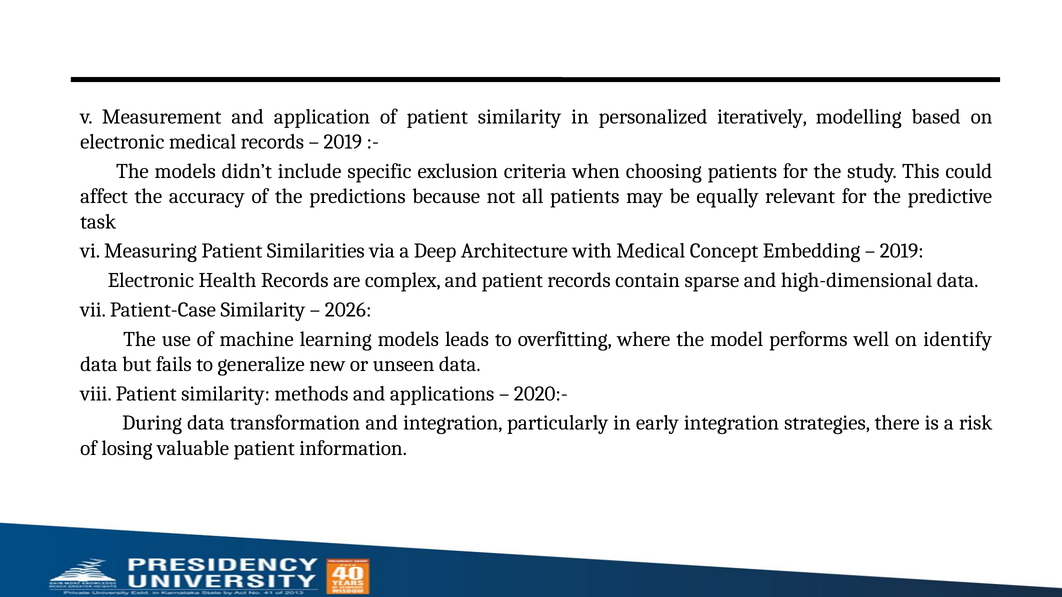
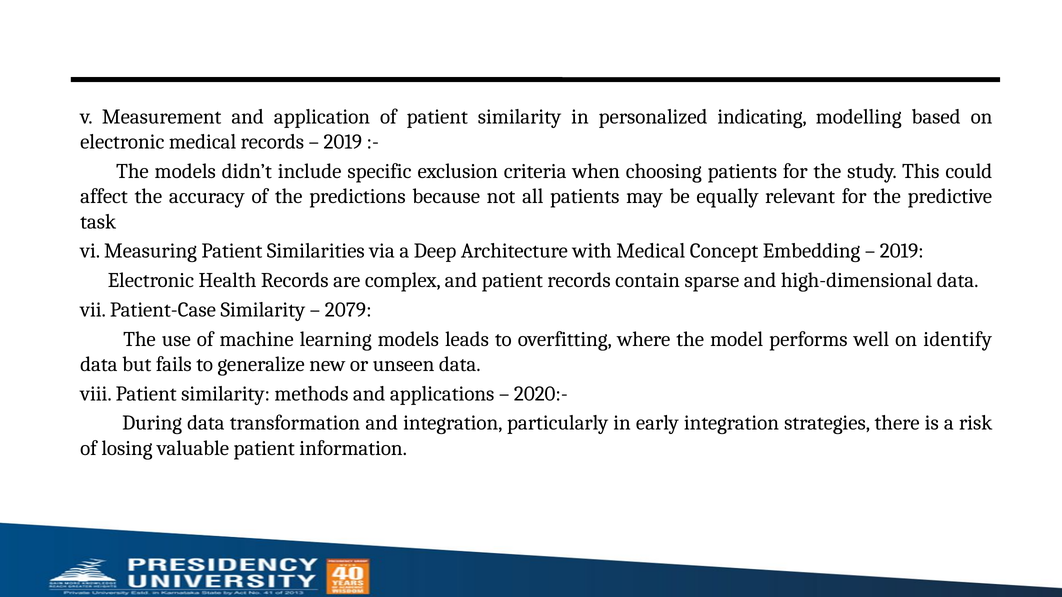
iteratively: iteratively -> indicating
2026: 2026 -> 2079
